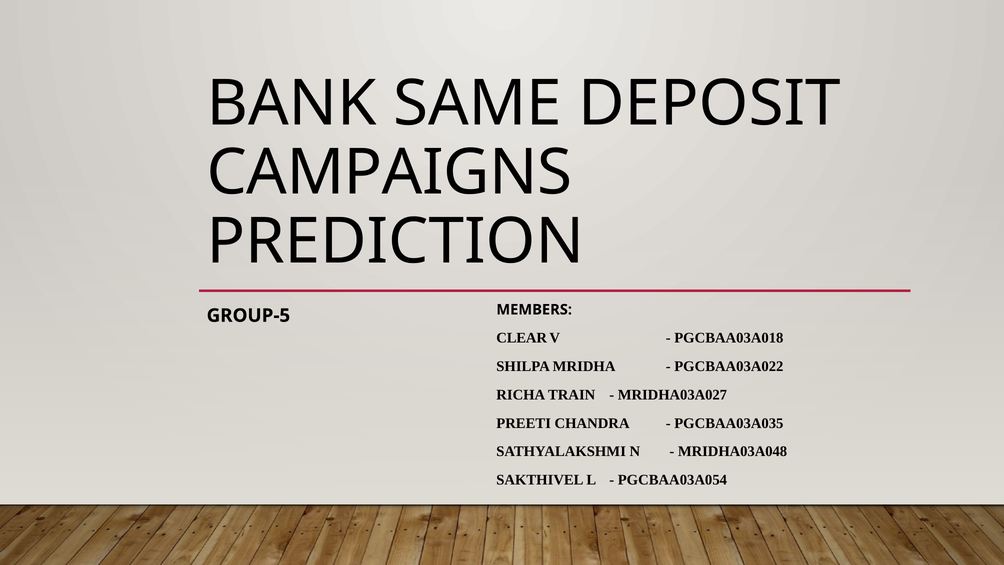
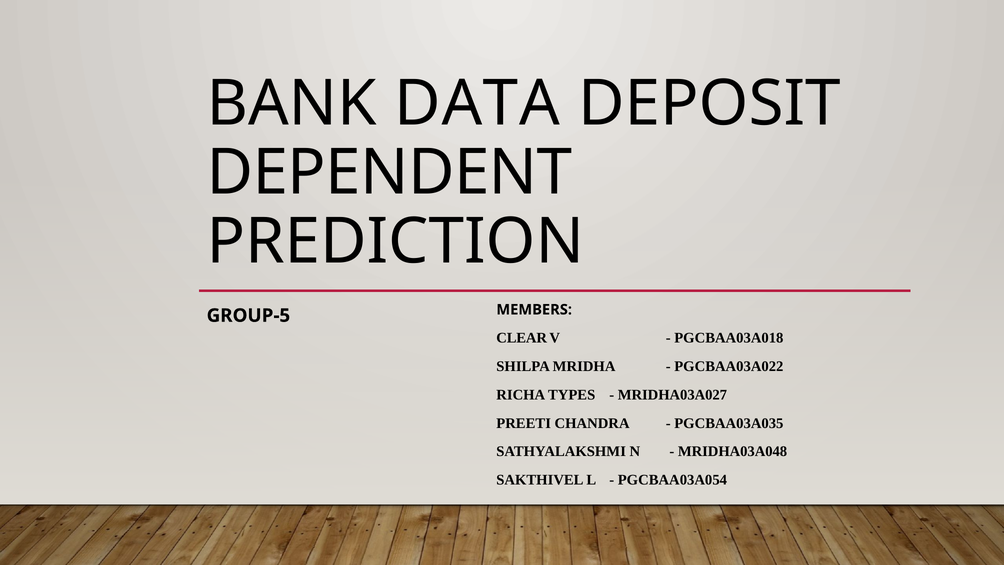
SAME: SAME -> DATA
CAMPAIGNS: CAMPAIGNS -> DEPENDENT
TRAIN: TRAIN -> TYPES
